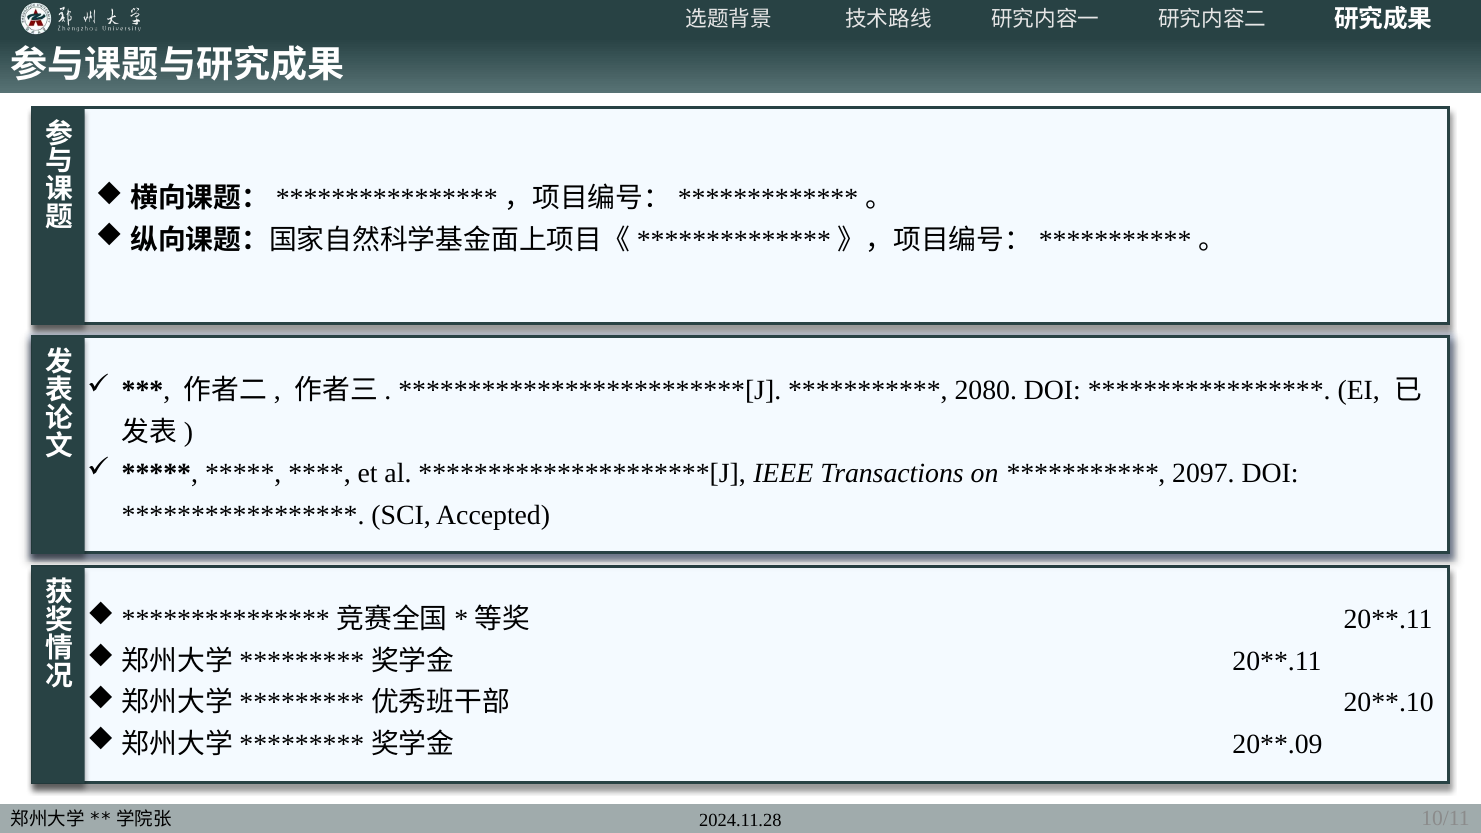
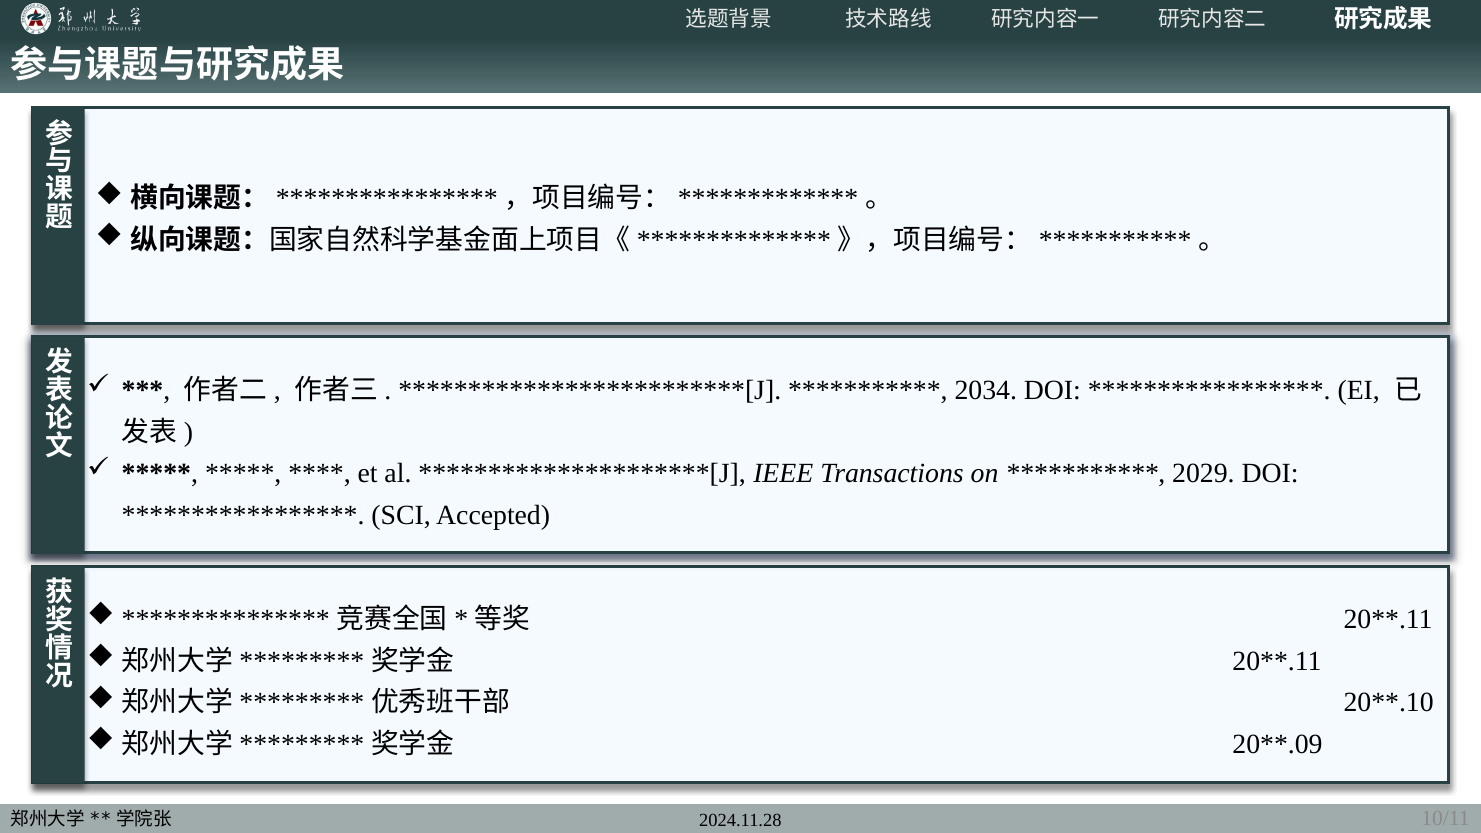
2080: 2080 -> 2034
2097: 2097 -> 2029
